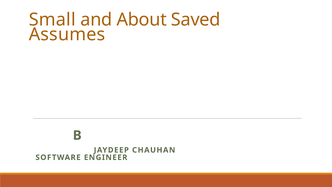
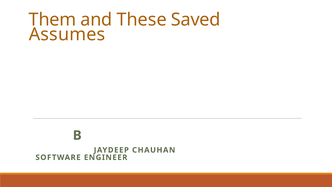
Small: Small -> Them
About: About -> These
